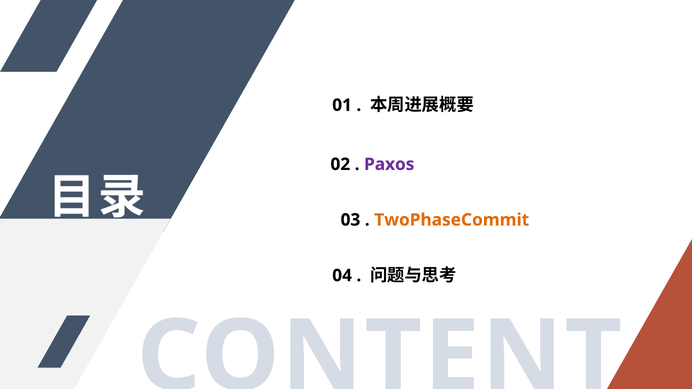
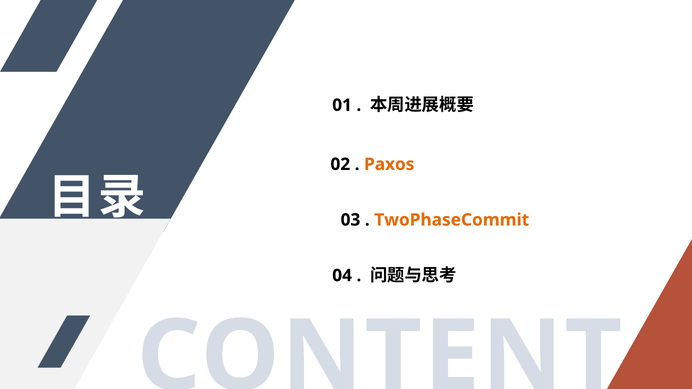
Paxos colour: purple -> orange
